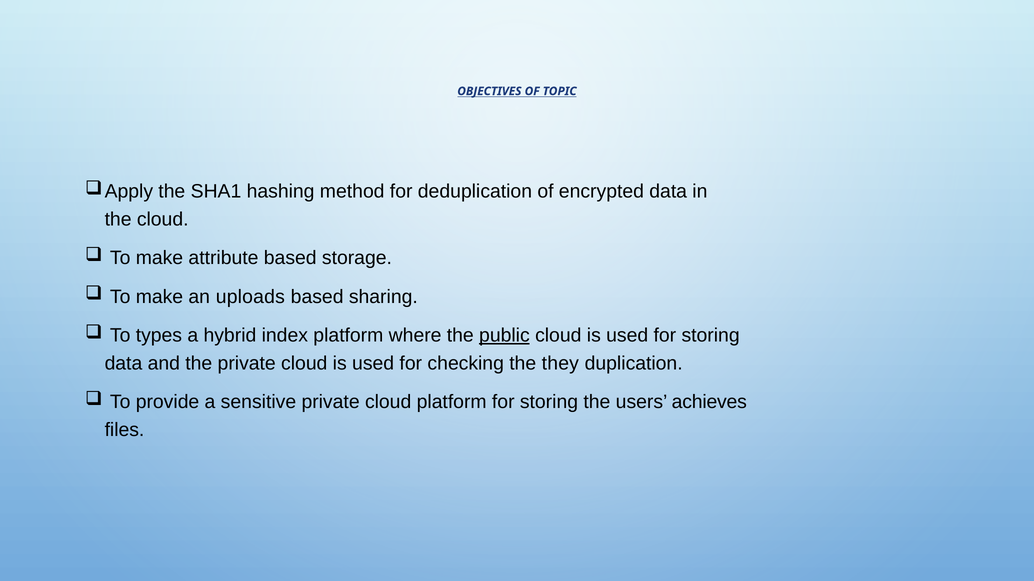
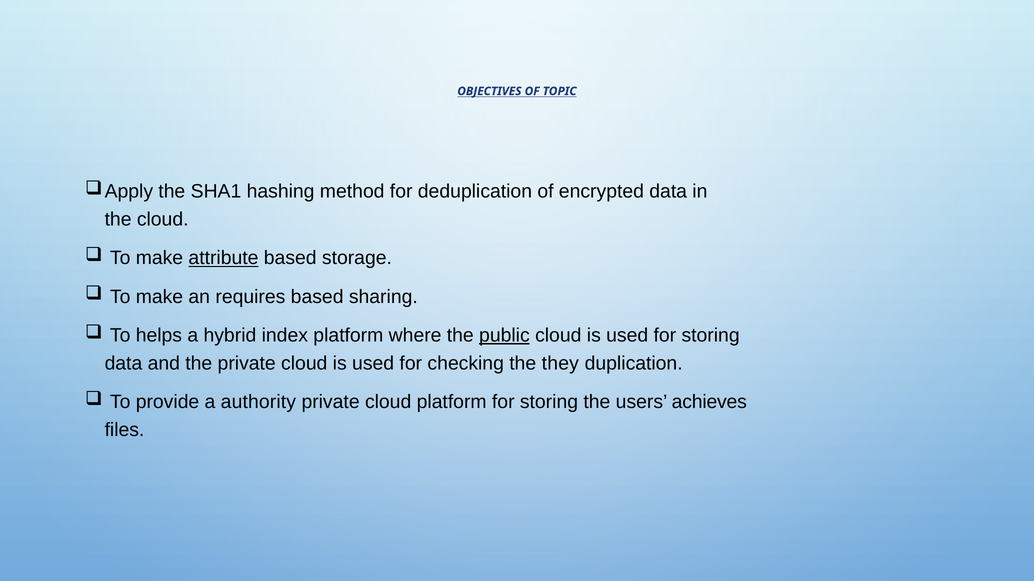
attribute underline: none -> present
uploads: uploads -> requires
types: types -> helps
sensitive: sensitive -> authority
